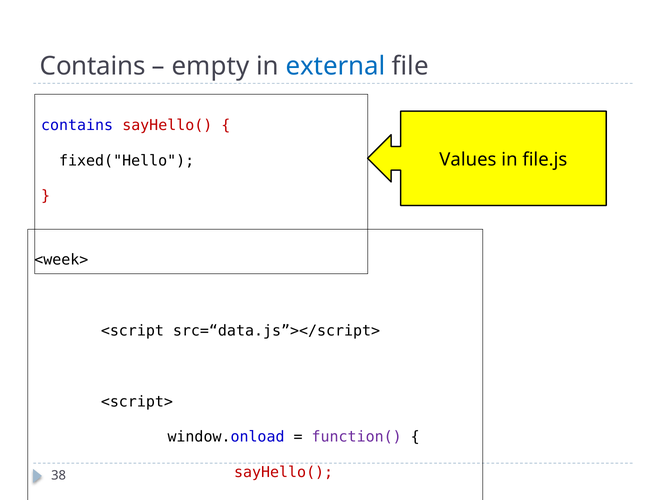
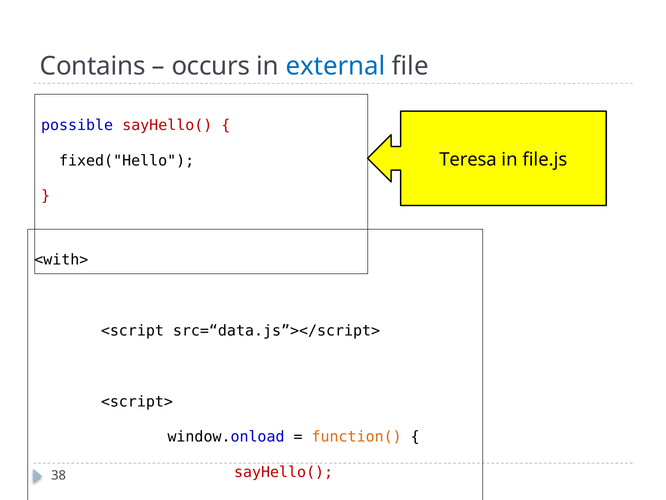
empty: empty -> occurs
contains at (77, 125): contains -> possible
Values: Values -> Teresa
<week>: <week> -> <with>
function( colour: purple -> orange
